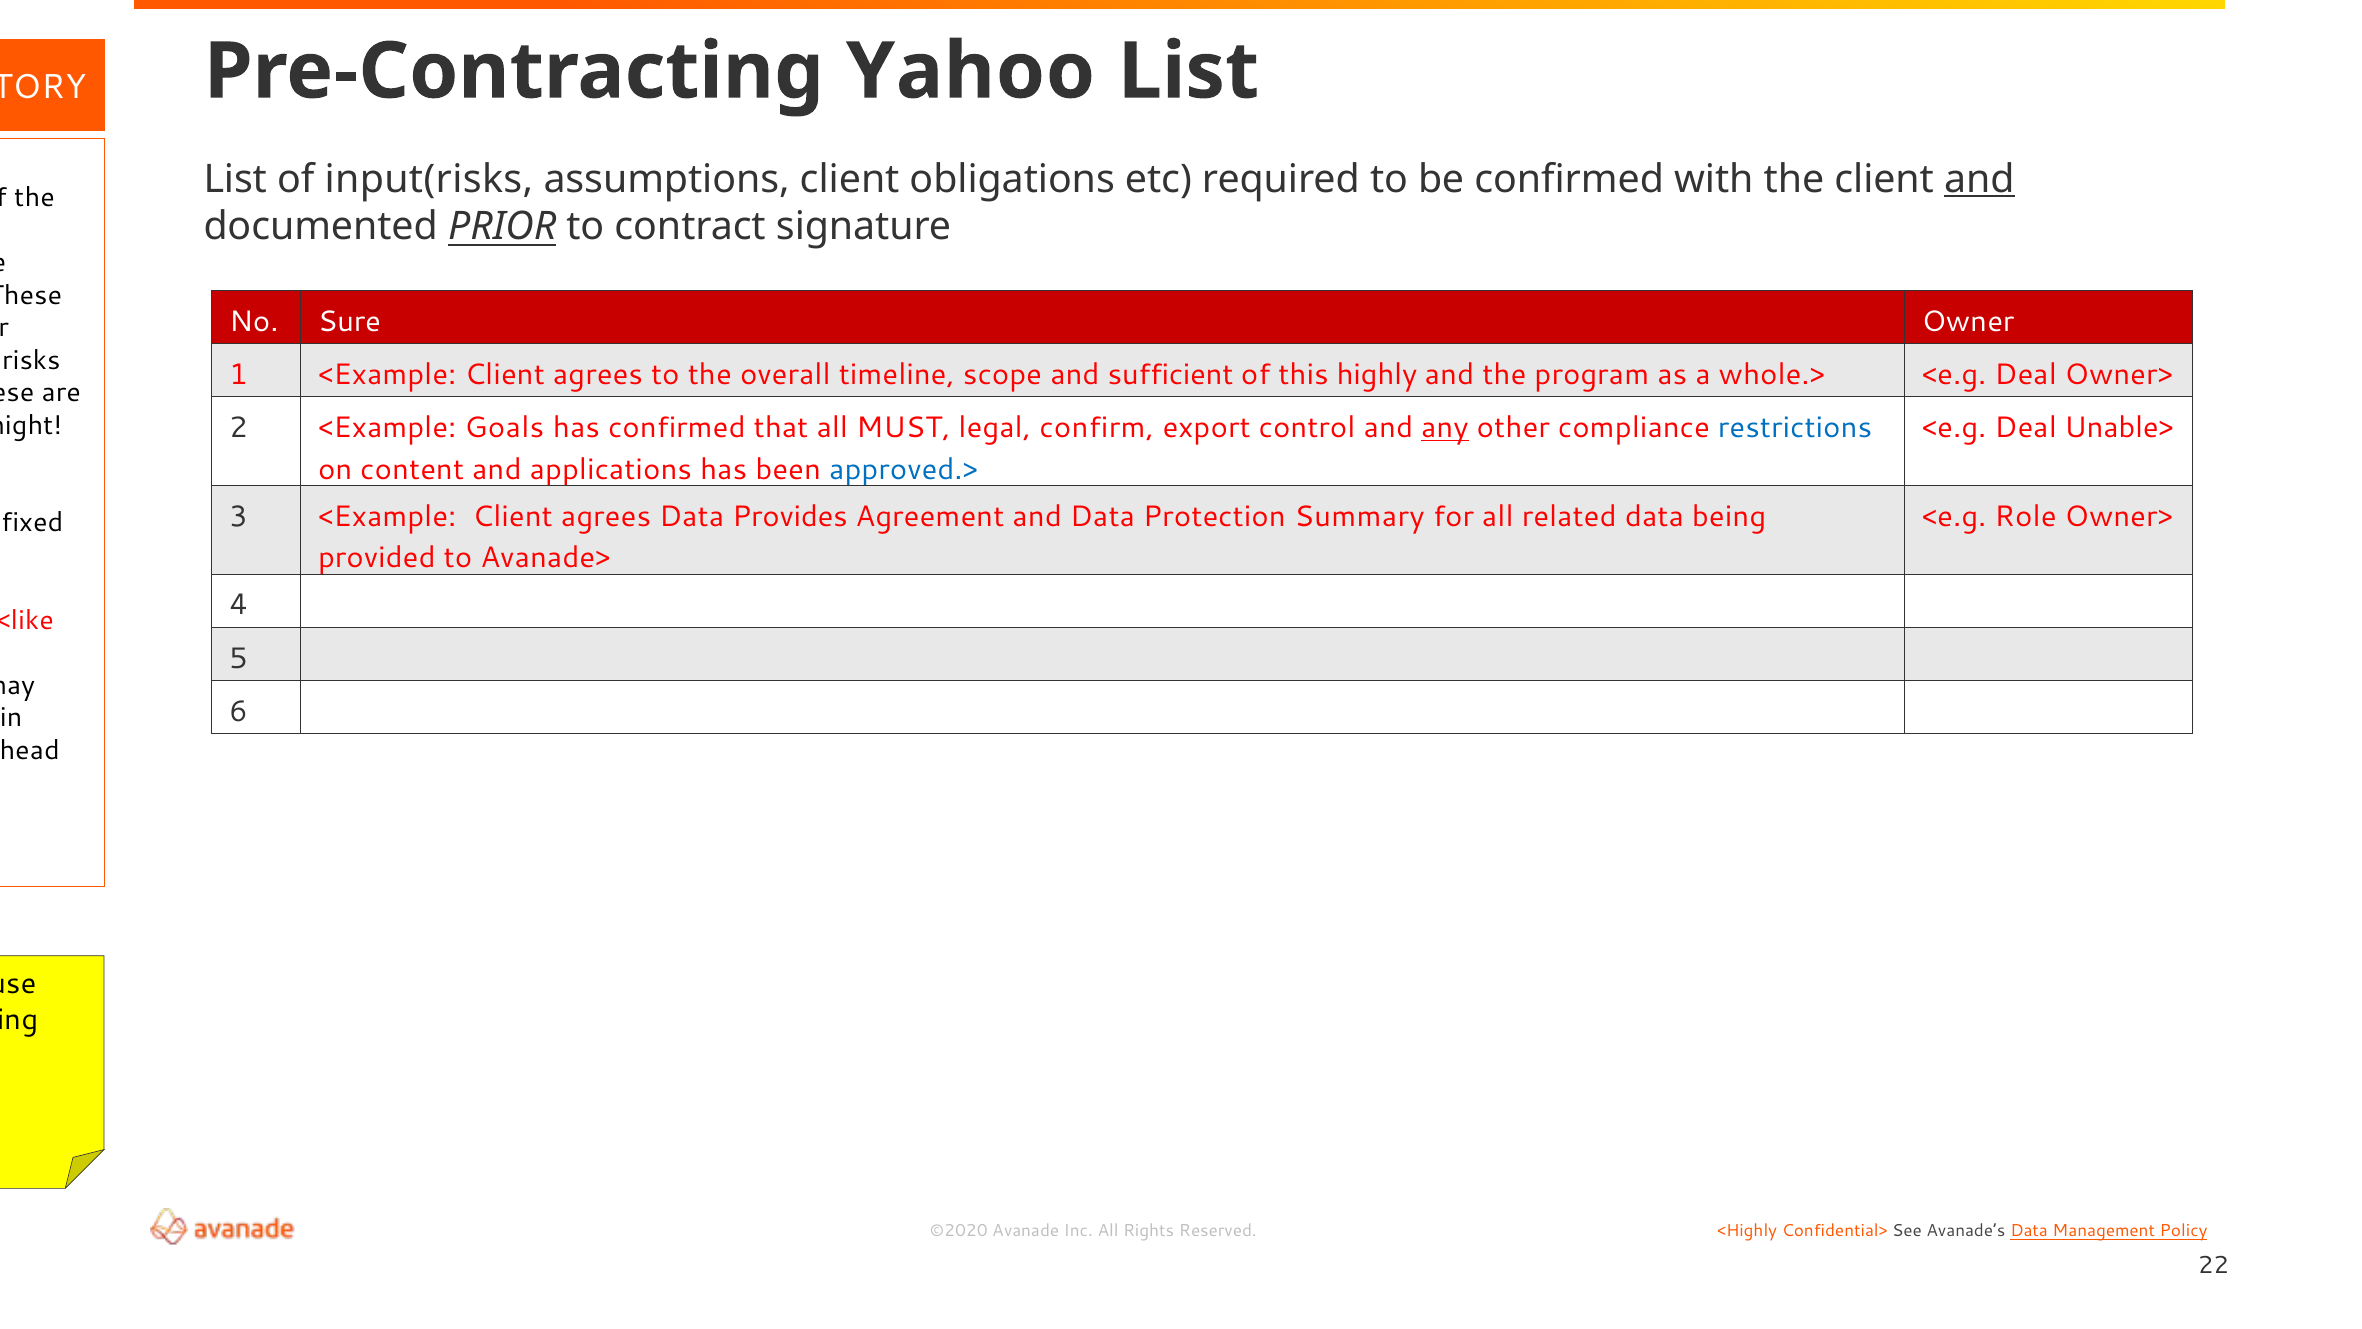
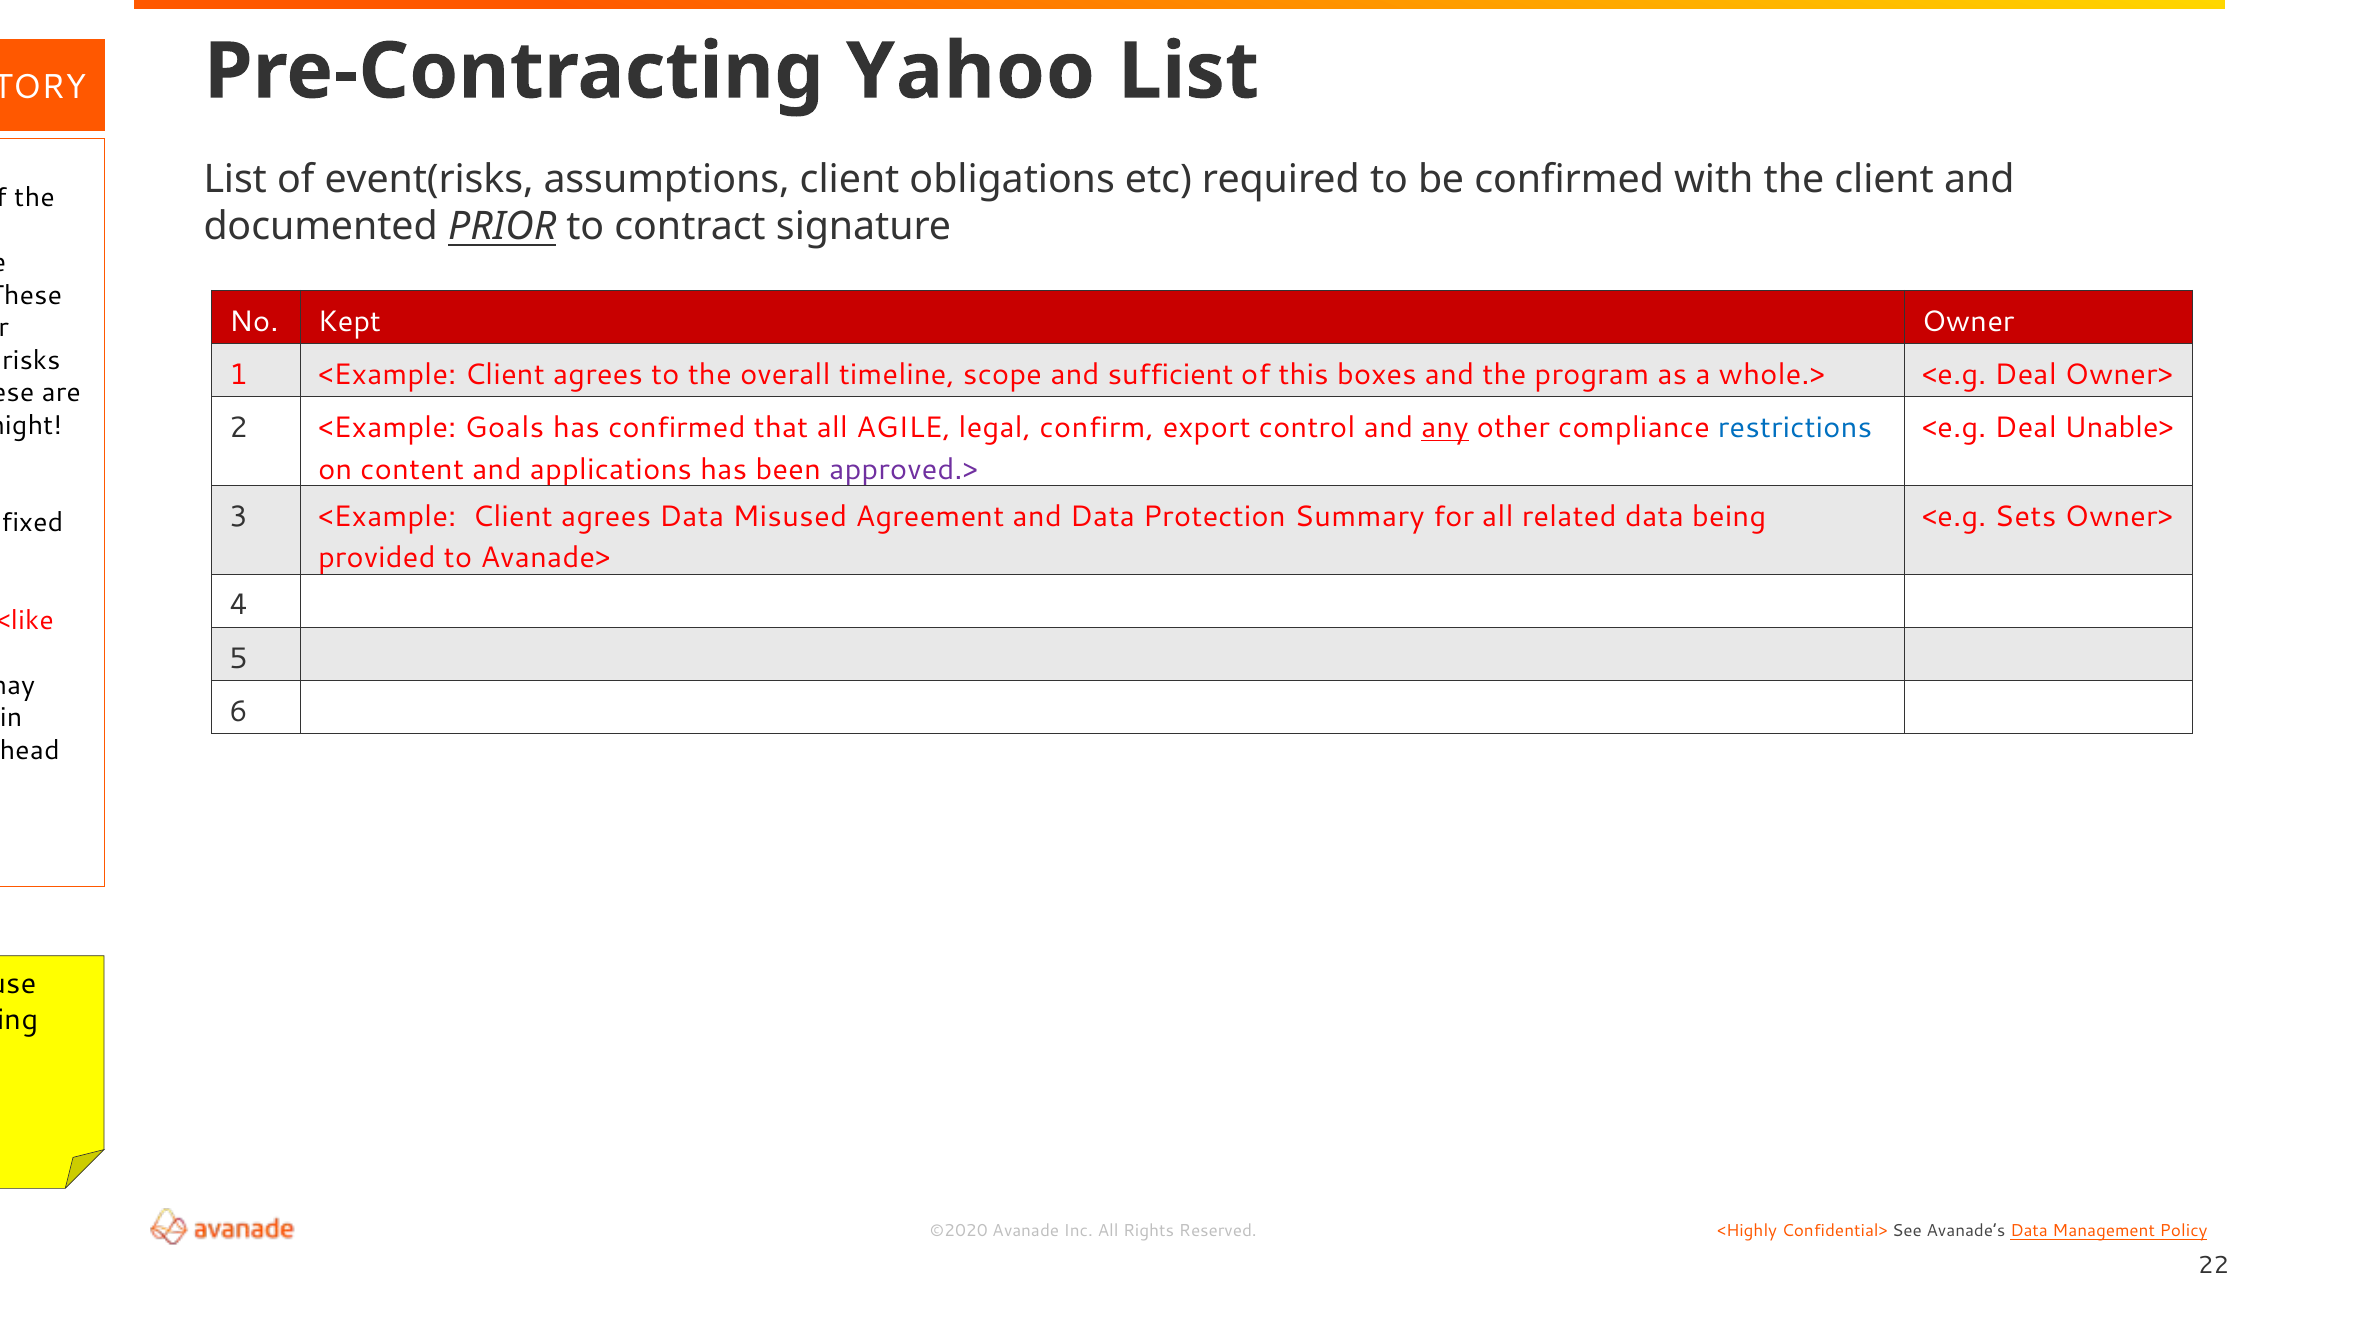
input(risks: input(risks -> event(risks
and at (1979, 179) underline: present -> none
Sure: Sure -> Kept
highly: highly -> boxes
MUST: MUST -> AGILE
approved.> colour: blue -> purple
Provides: Provides -> Misused
Role: Role -> Sets
